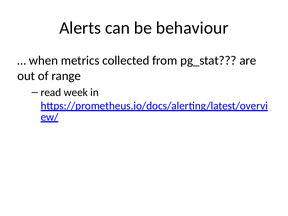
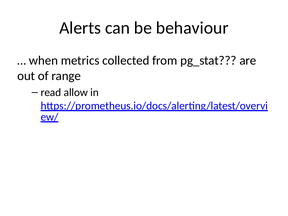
week: week -> allow
